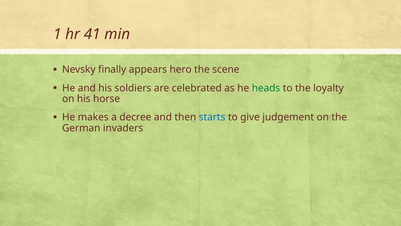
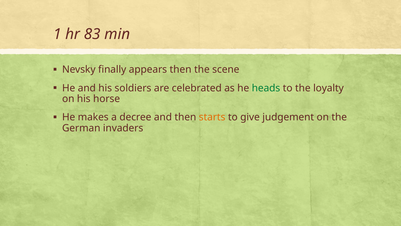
41: 41 -> 83
appears hero: hero -> then
starts colour: blue -> orange
